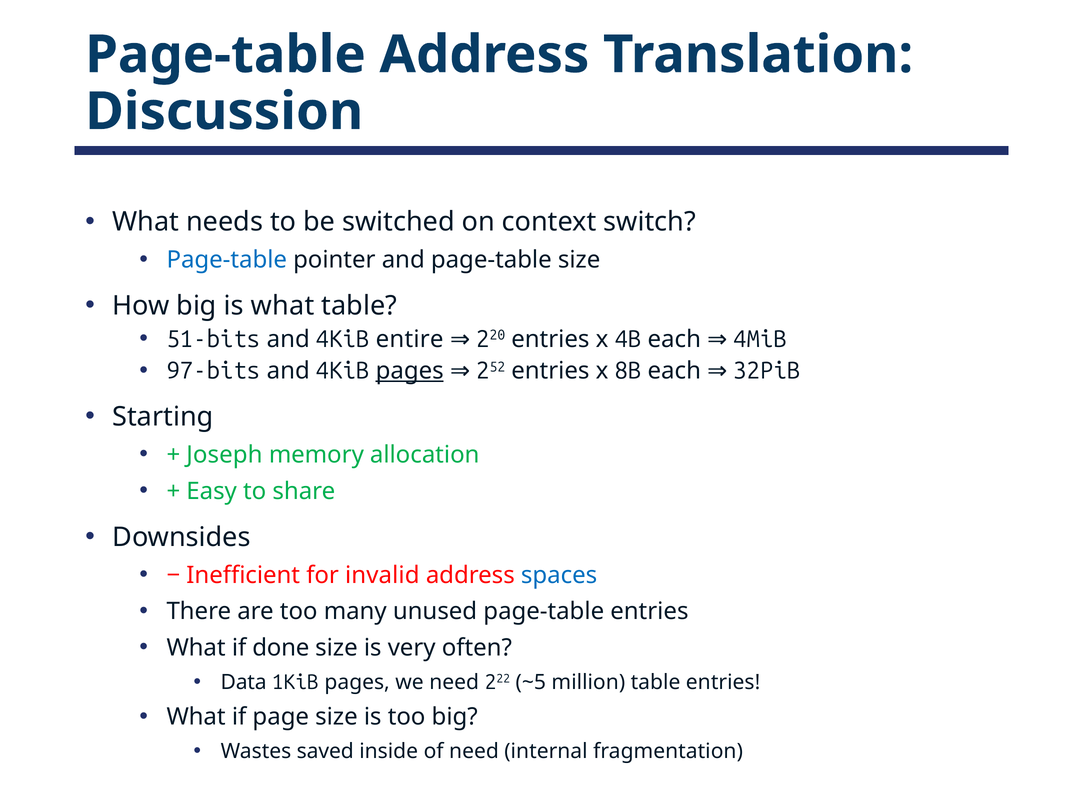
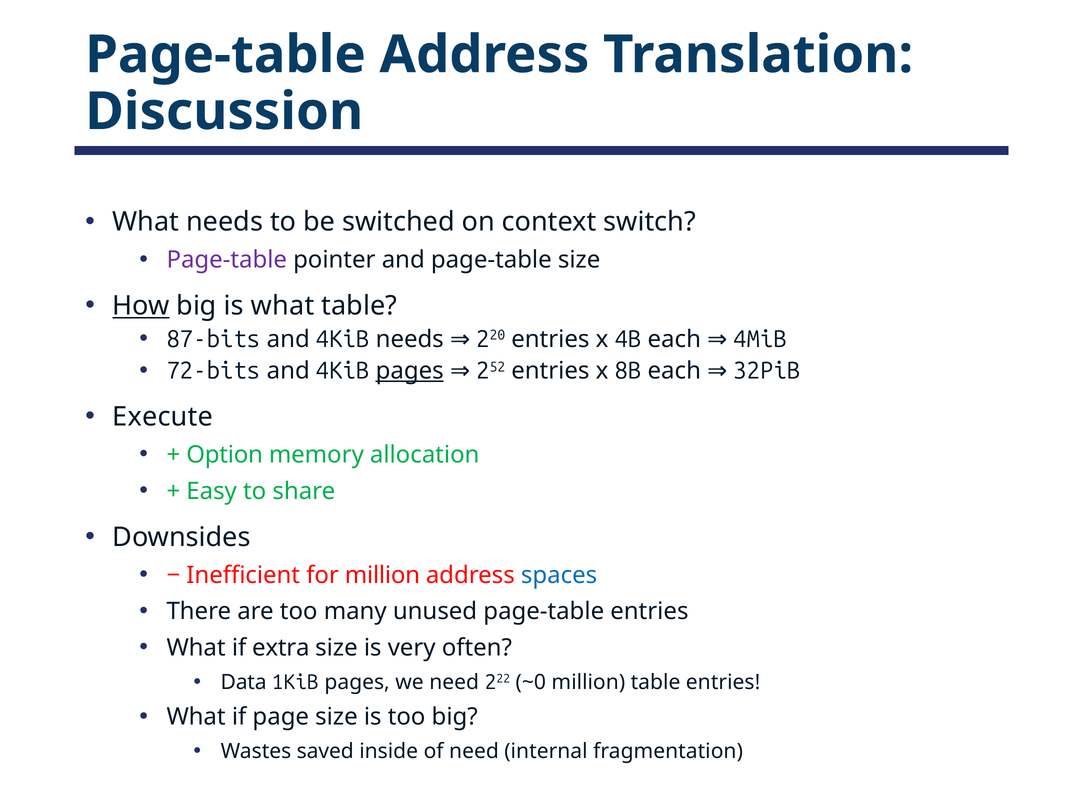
Page-table at (227, 260) colour: blue -> purple
How underline: none -> present
51-bits: 51-bits -> 87-bits
4KiB entire: entire -> needs
97-bits: 97-bits -> 72-bits
Starting: Starting -> Execute
Joseph: Joseph -> Option
for invalid: invalid -> million
done: done -> extra
~5: ~5 -> ~0
